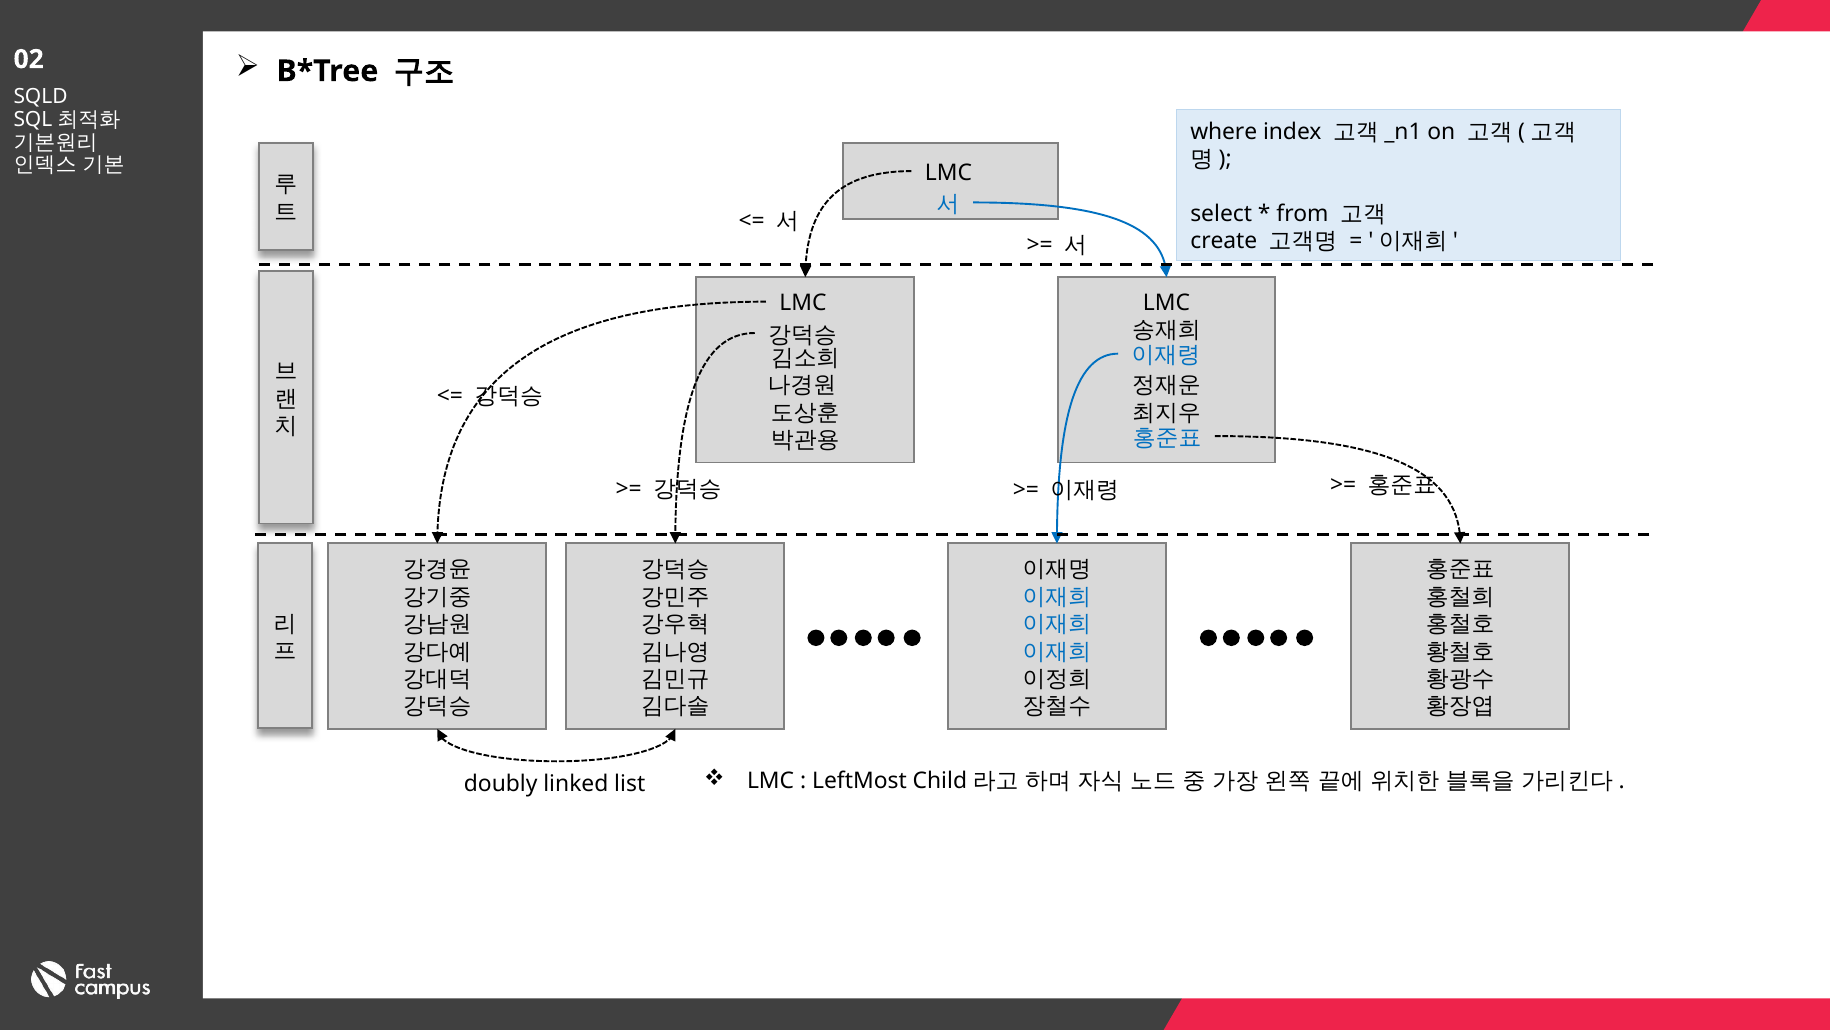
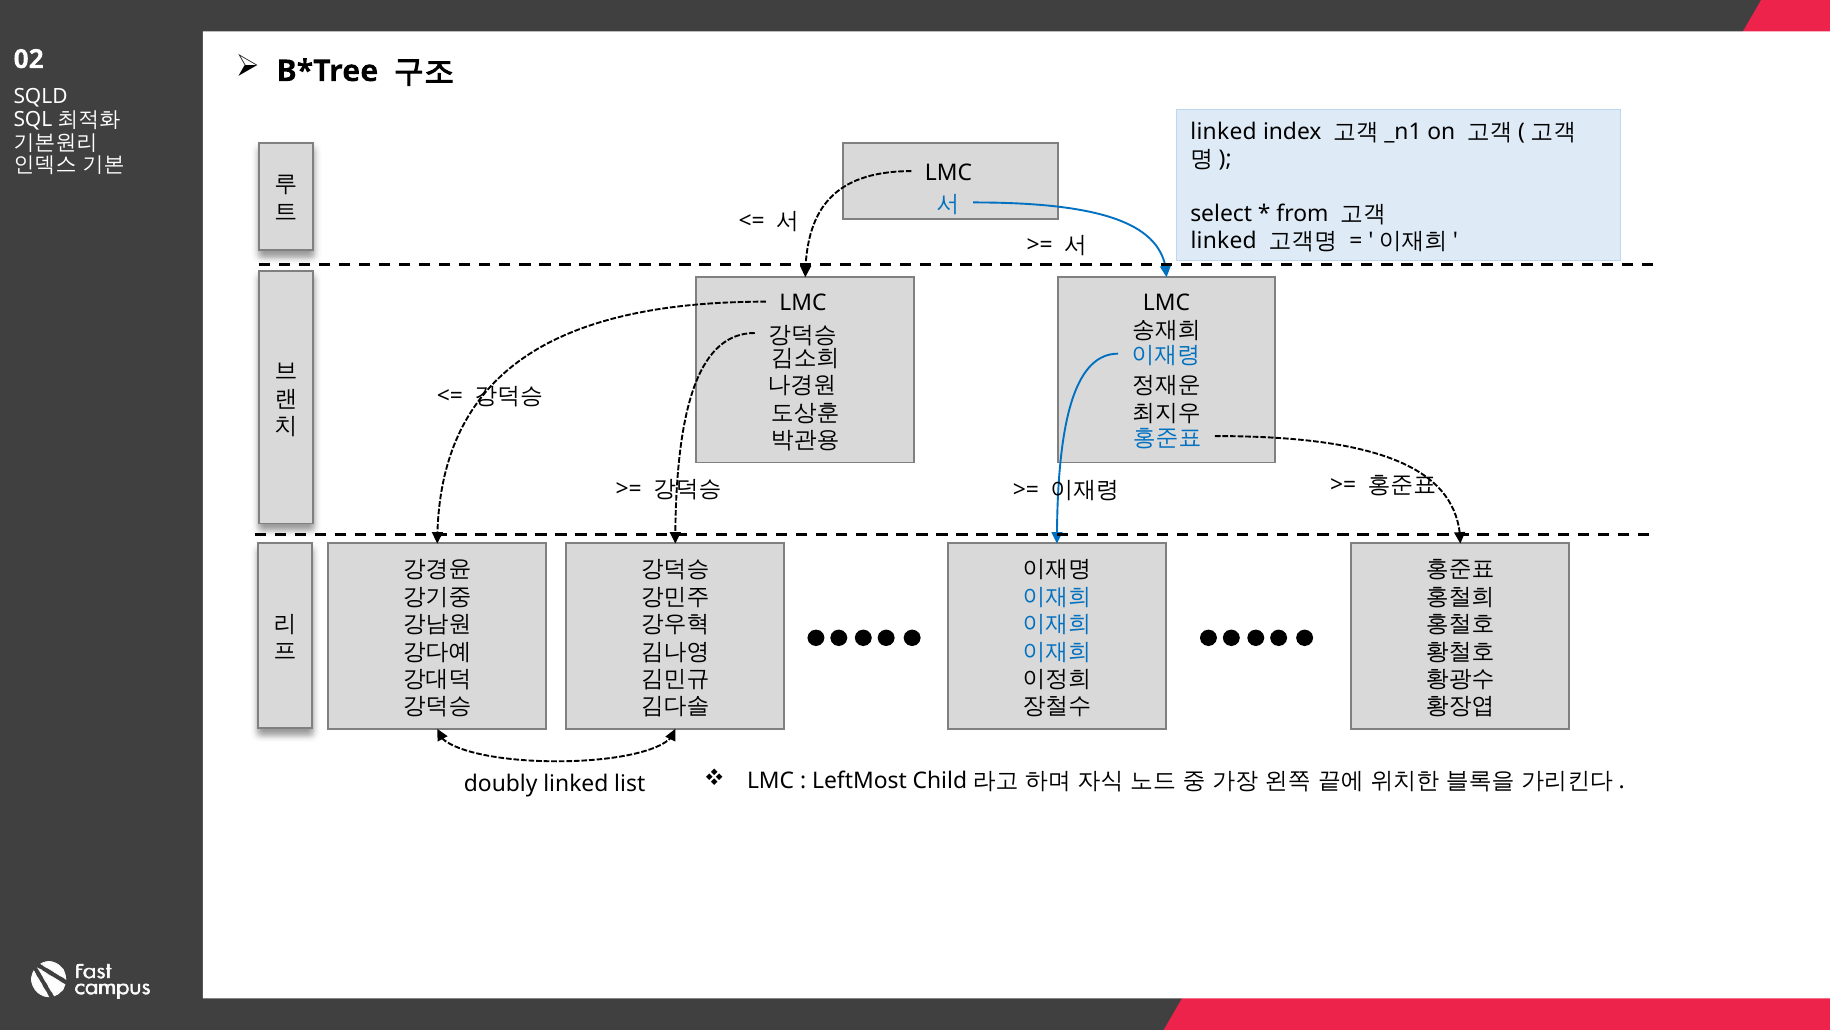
where at (1224, 131): where -> linked
create at (1224, 241): create -> linked
